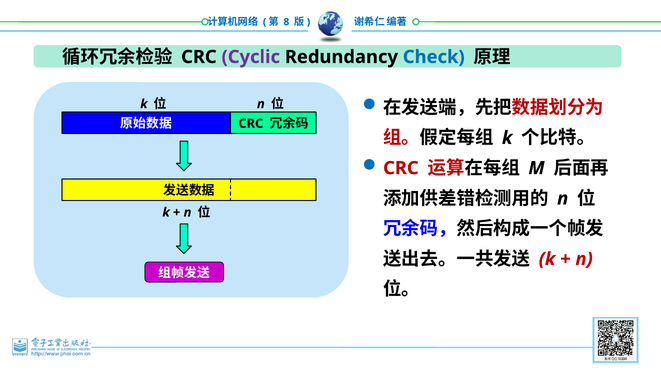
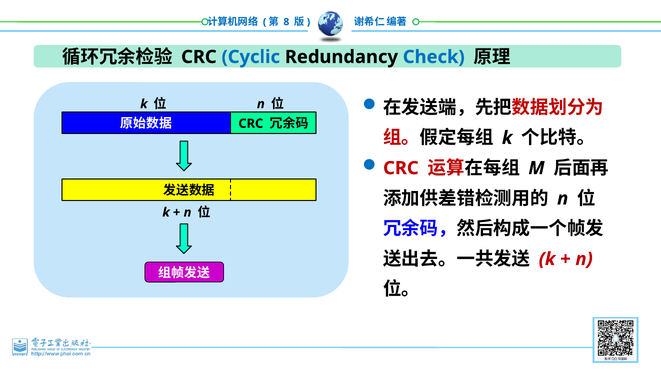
Cyclic colour: purple -> blue
